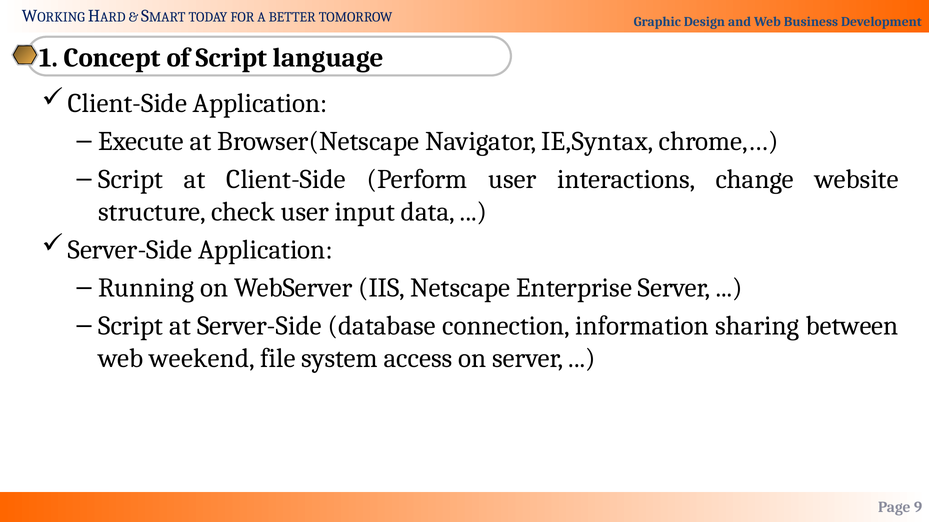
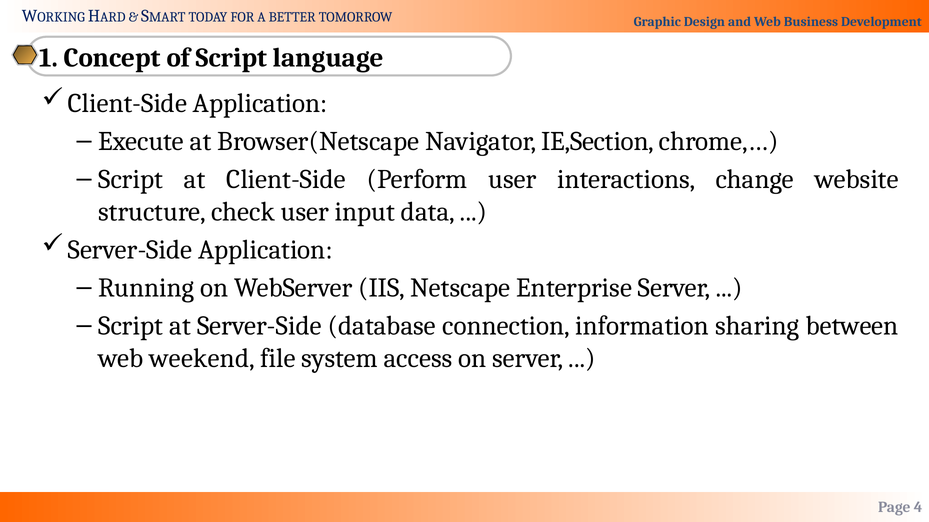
IE,Syntax: IE,Syntax -> IE,Section
9: 9 -> 4
